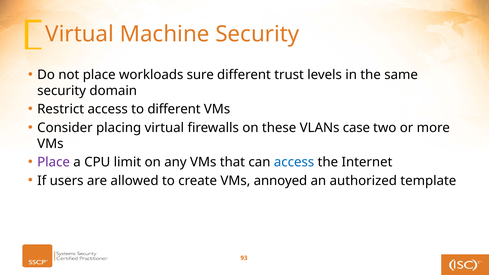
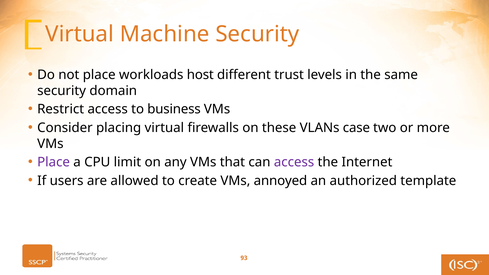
sure: sure -> host
to different: different -> business
access at (294, 162) colour: blue -> purple
